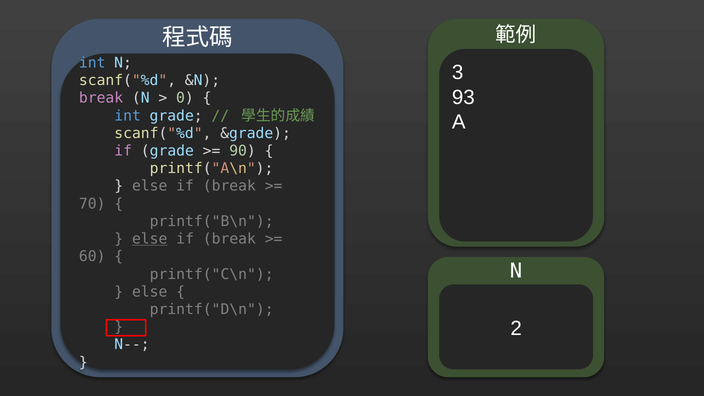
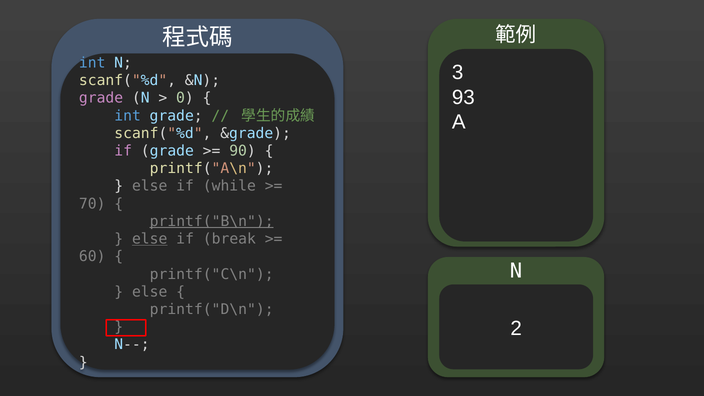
break at (101, 98): break -> grade
break at (229, 186): break -> while
printf("B\n underline: none -> present
